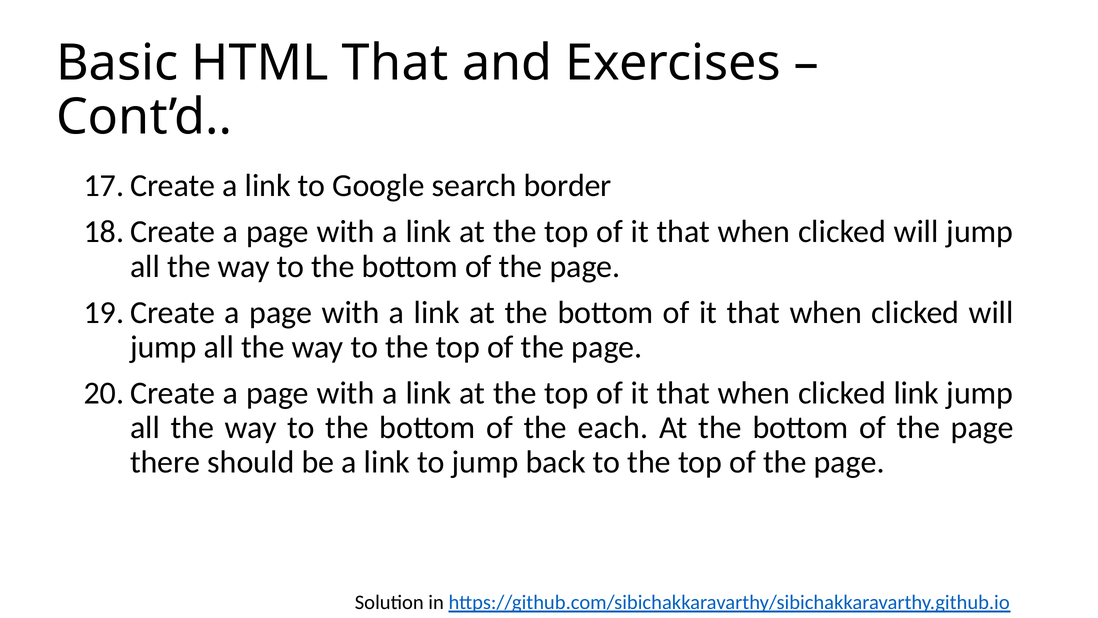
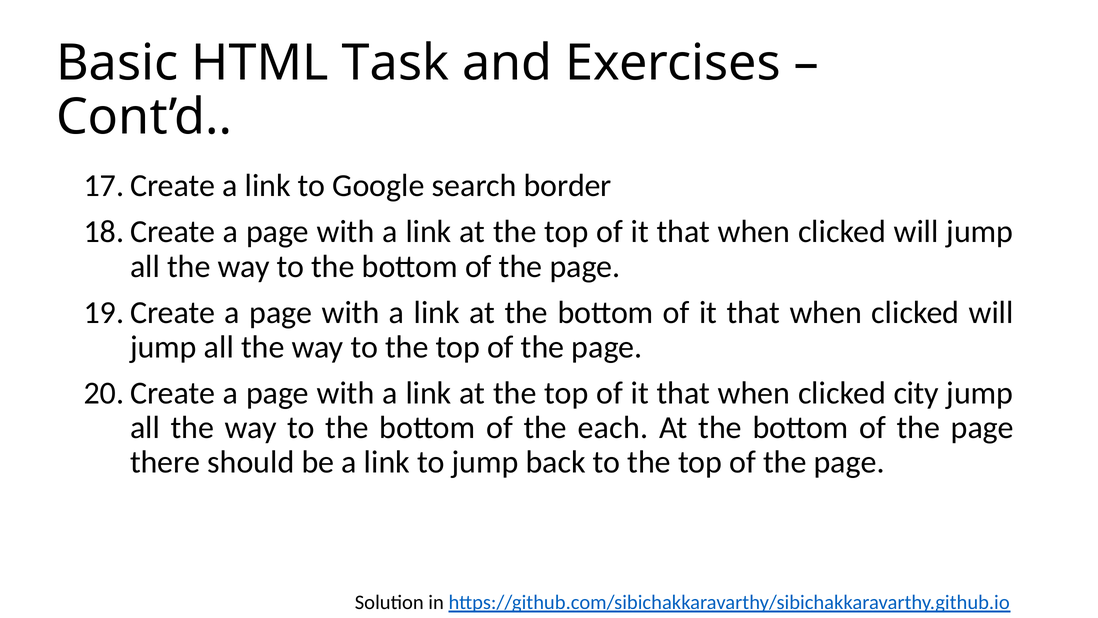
HTML That: That -> Task
clicked link: link -> city
